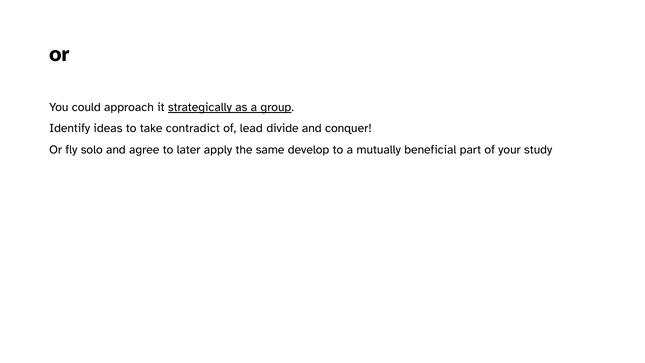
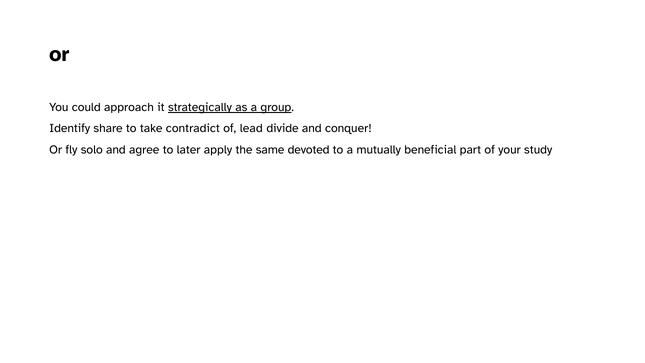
ideas: ideas -> share
develop: develop -> devoted
